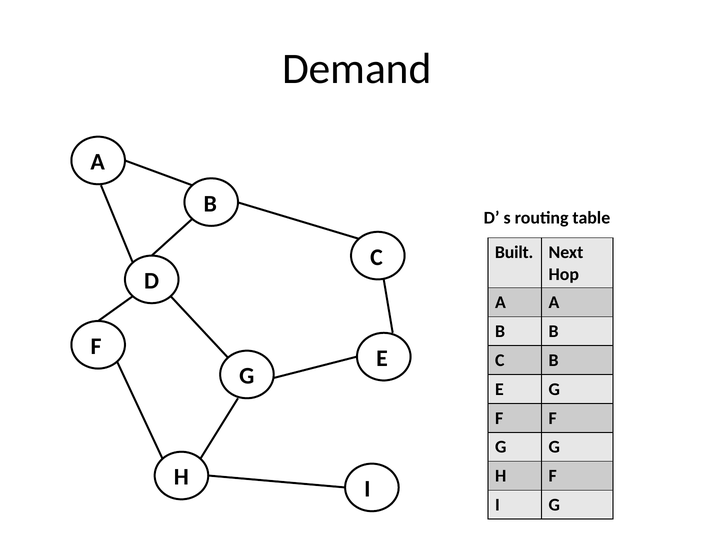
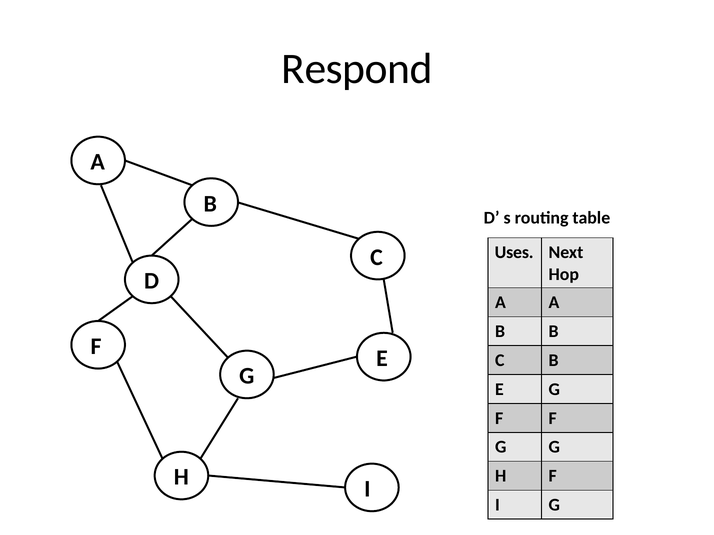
Demand: Demand -> Respond
Built: Built -> Uses
